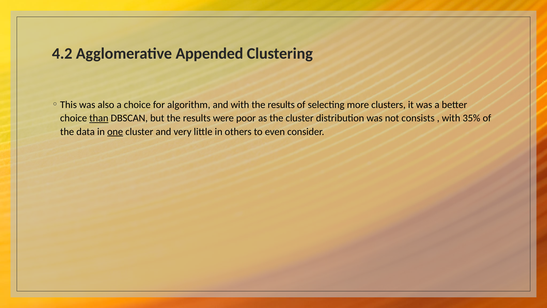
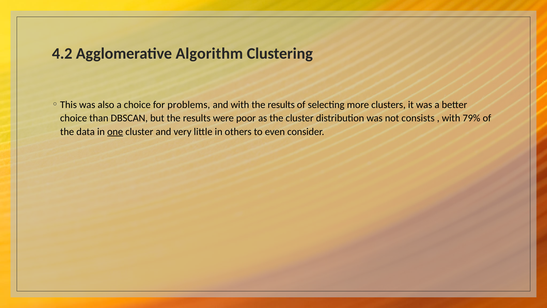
Appended: Appended -> Algorithm
algorithm: algorithm -> problems
than underline: present -> none
35%: 35% -> 79%
